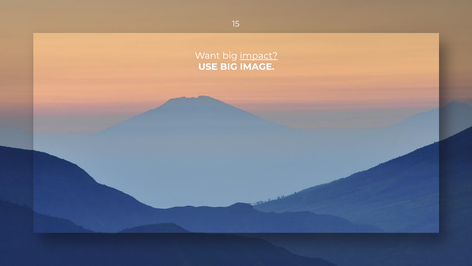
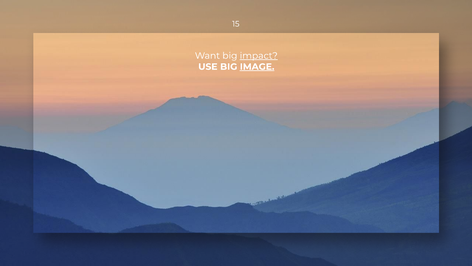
IMAGE underline: none -> present
